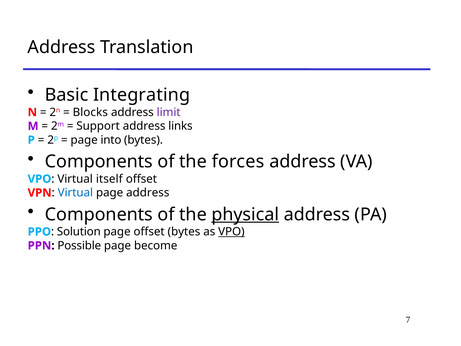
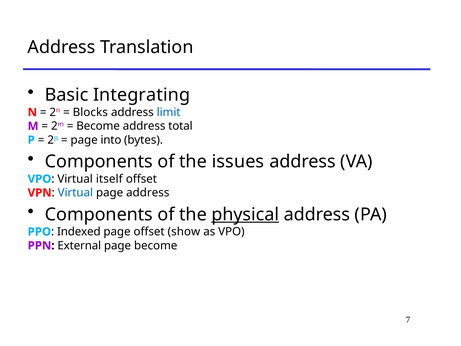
limit colour: purple -> blue
Support at (98, 126): Support -> Become
links: links -> total
forces: forces -> issues
Solution: Solution -> Indexed
offset bytes: bytes -> show
VPO at (231, 232) underline: present -> none
Possible: Possible -> External
